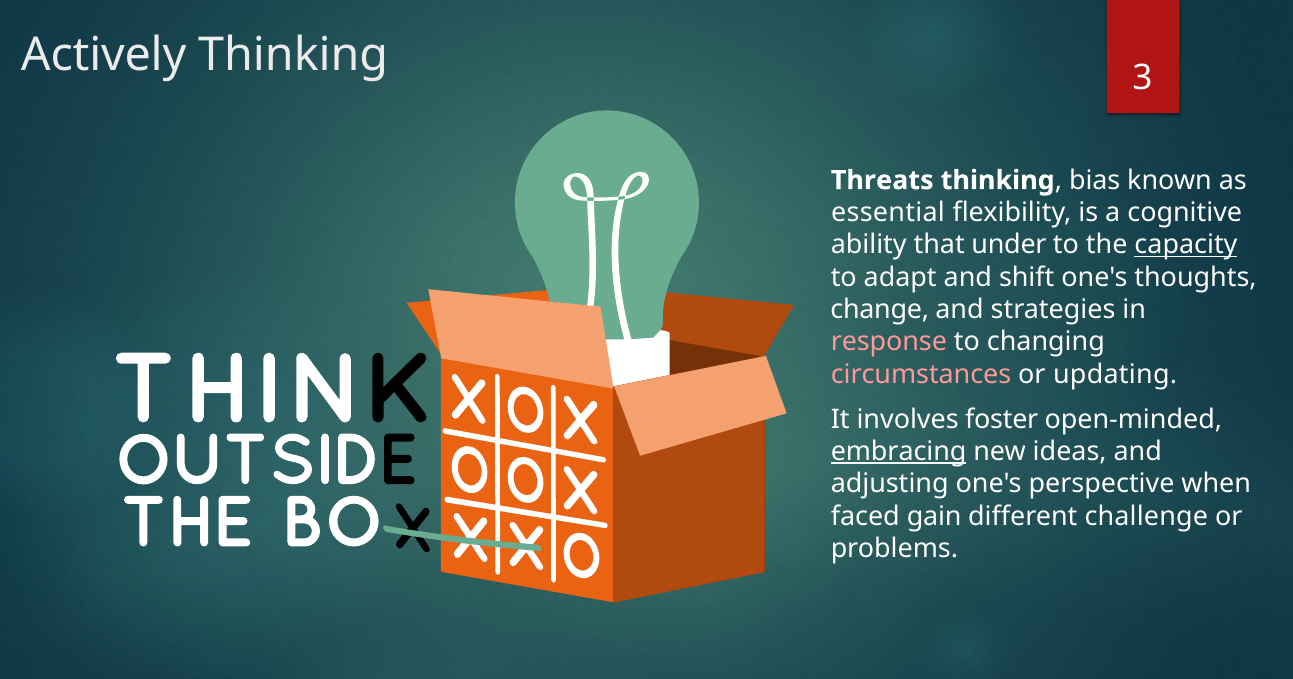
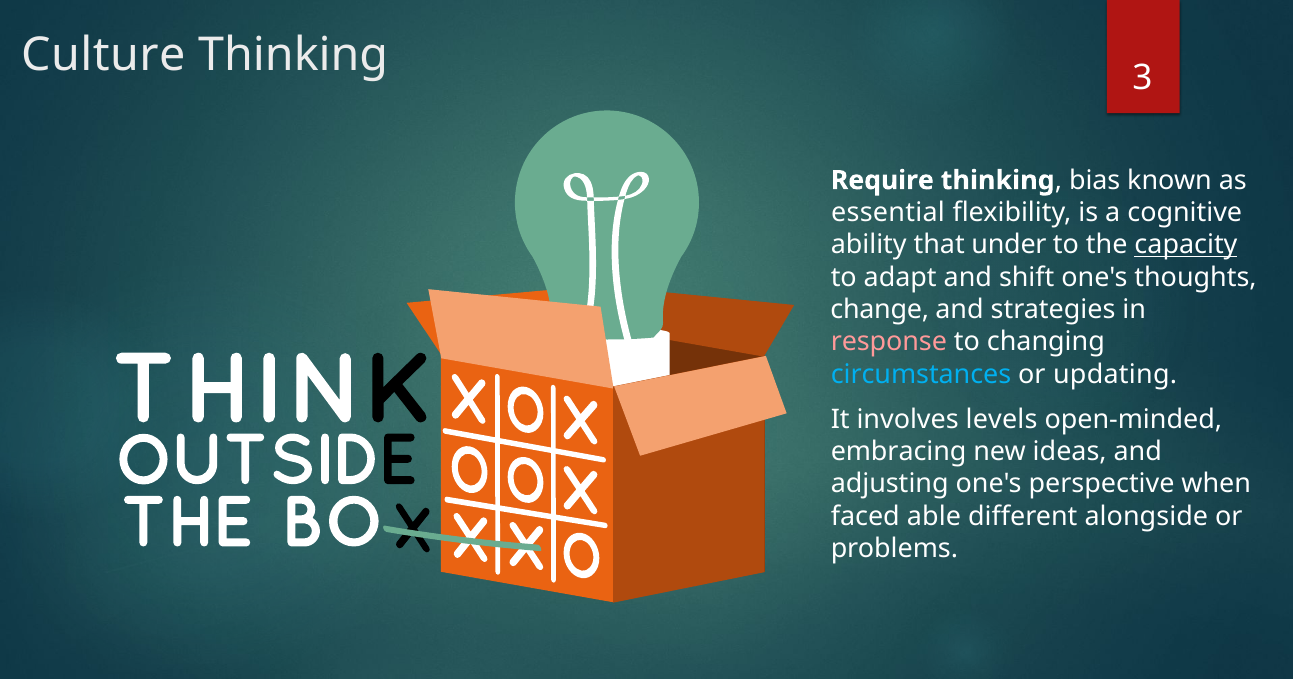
Actively: Actively -> Culture
Threats: Threats -> Require
circumstances colour: pink -> light blue
foster: foster -> levels
embracing underline: present -> none
gain: gain -> able
challenge: challenge -> alongside
